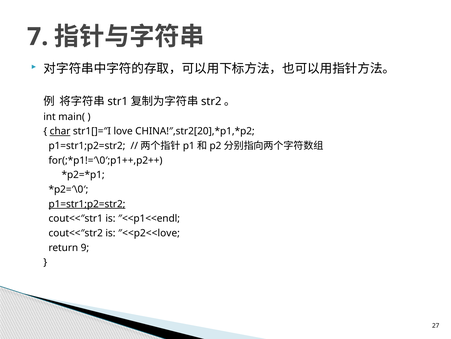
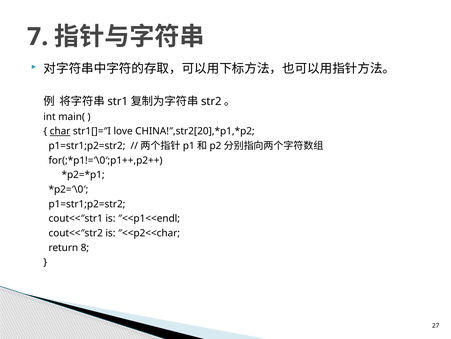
p1=str1;p2=str2 at (87, 204) underline: present -> none
″<<p2<<love: ″<<p2<<love -> ″<<p2<<char
9: 9 -> 8
